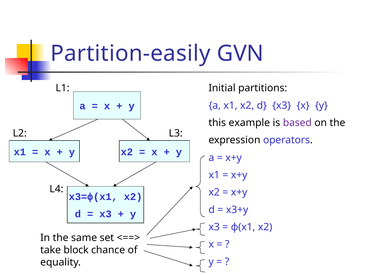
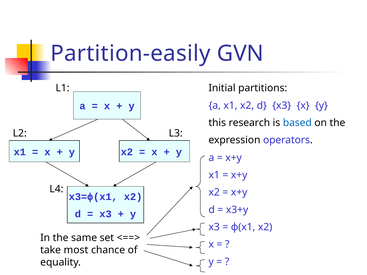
example: example -> research
based colour: purple -> blue
block: block -> most
